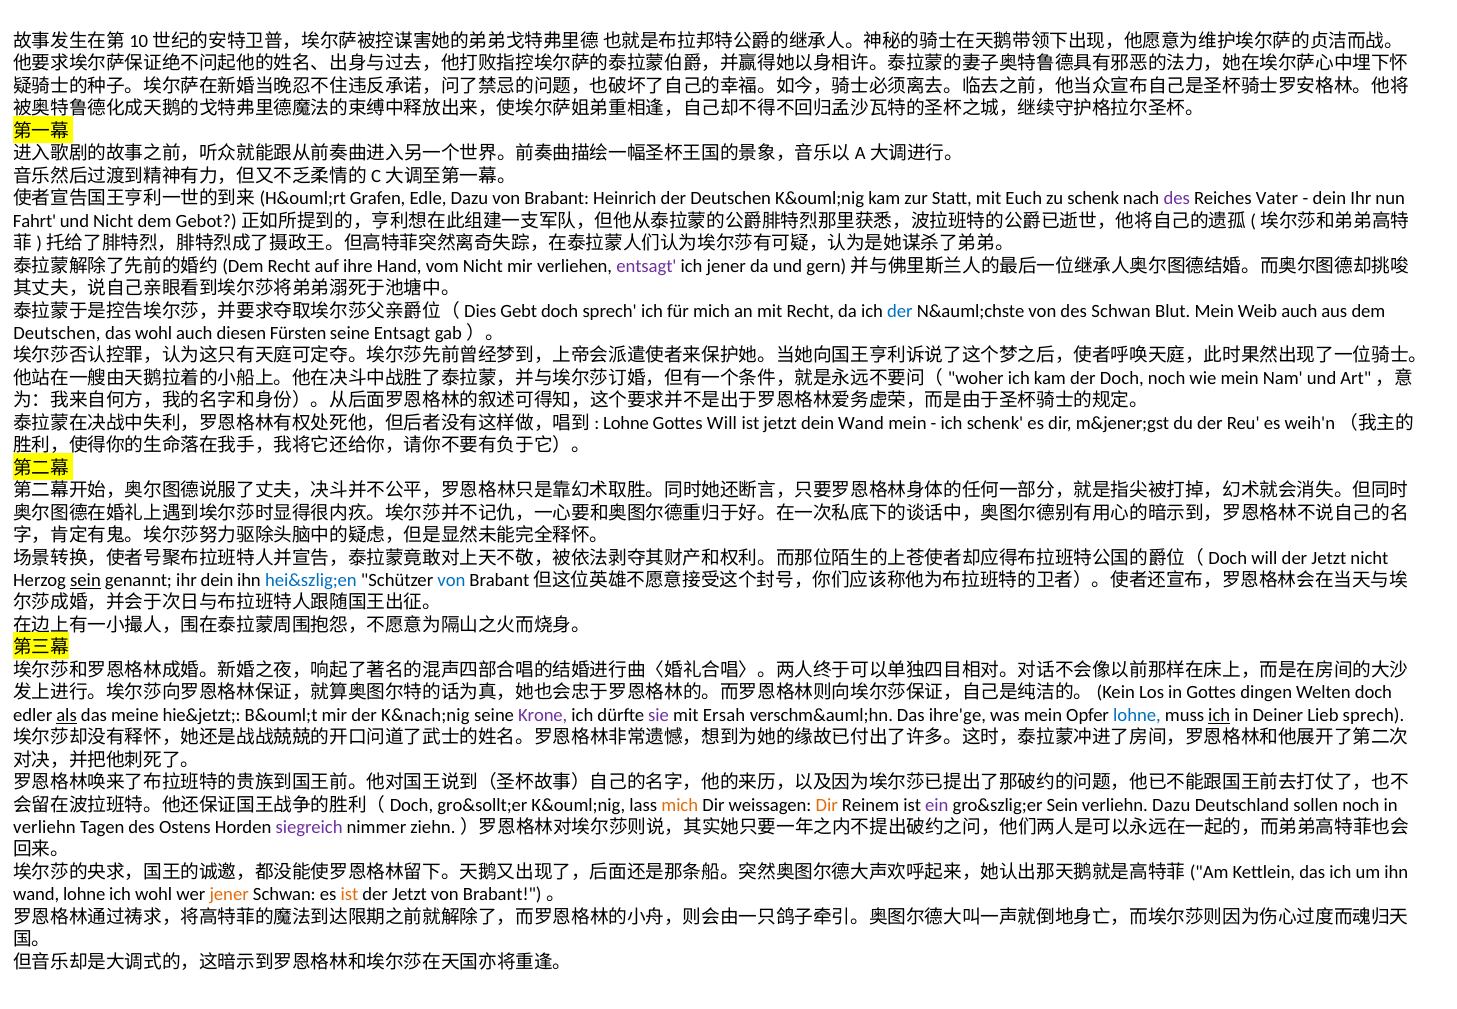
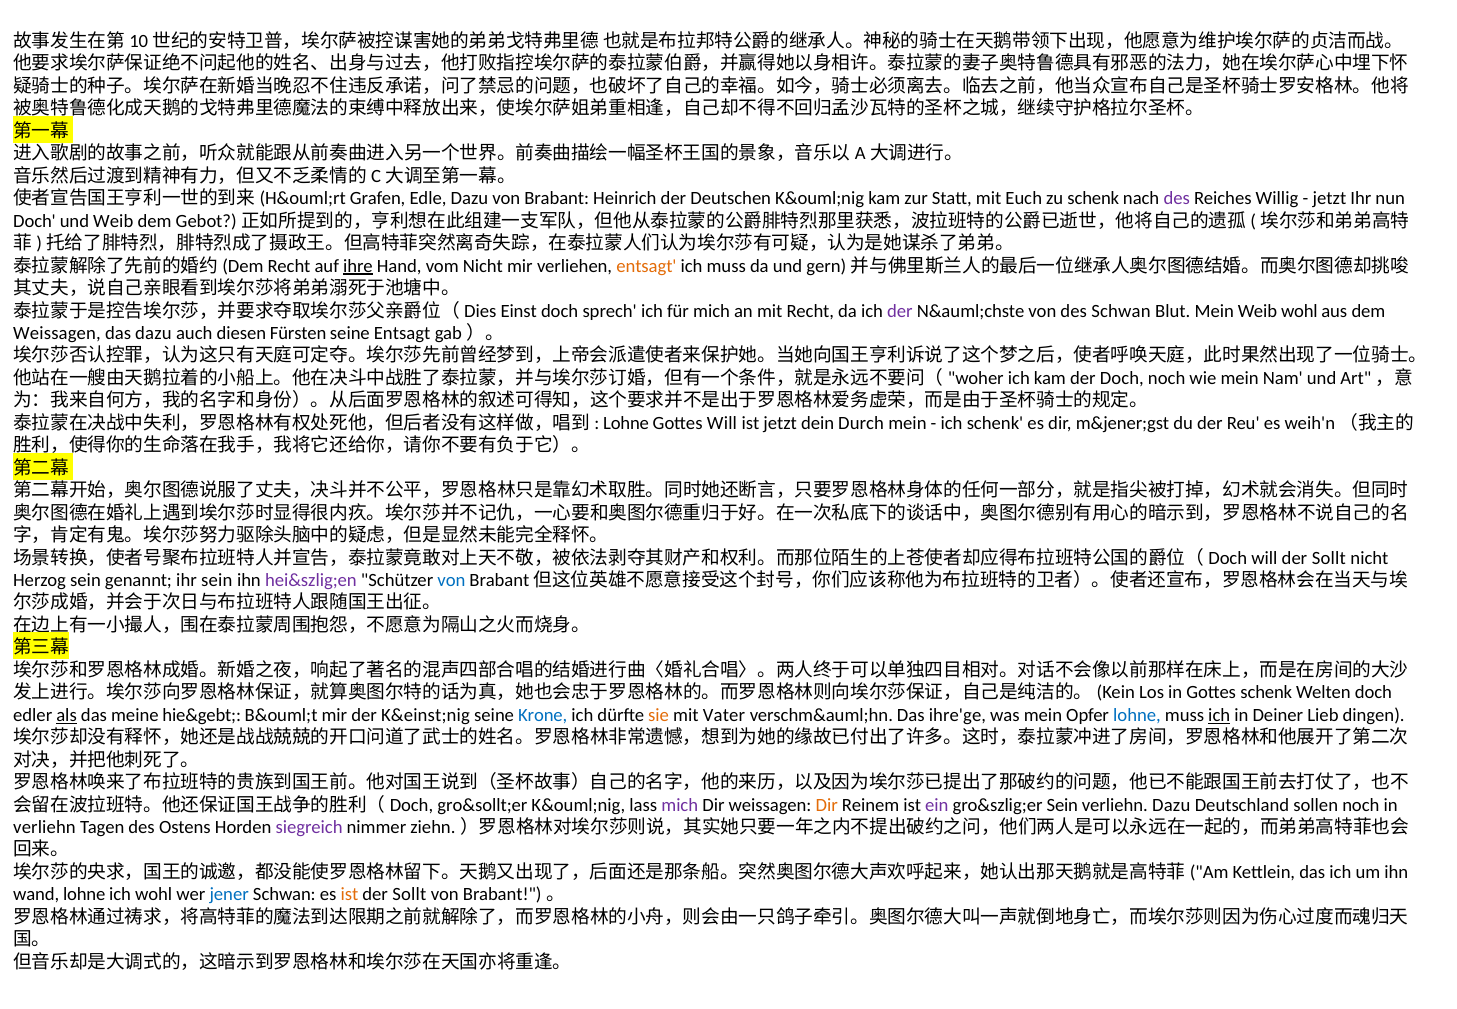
Vater: Vater -> Willig
dein at (1329, 198): dein -> jetzt
Fahrt at (35, 221): Fahrt -> Doch
und Nicht: Nicht -> Weib
ihre underline: none -> present
entsagt at (646, 266) colour: purple -> orange
ich jener: jener -> muss
Gebt: Gebt -> Einst
der at (900, 311) colour: blue -> purple
Weib auch: auch -> wohl
Deutschen at (57, 333): Deutschen -> Weissagen
das wohl: wohl -> dazu
dein Wand: Wand -> Durch
will der Jetzt: Jetzt -> Sollt
sein at (85, 580) underline: present -> none
ihr dein: dein -> sein
hei&szlig;en colour: blue -> purple
Gottes dingen: dingen -> schenk
hie&jetzt: hie&jetzt -> hie&gebt
K&nach;nig: K&nach;nig -> K&einst;nig
Krone colour: purple -> blue
sie colour: purple -> orange
Ersah: Ersah -> Vater
Lieb sprech: sprech -> dingen
mich at (680, 805) colour: orange -> purple
jener at (229, 894) colour: orange -> blue
Jetzt at (410, 894): Jetzt -> Sollt
